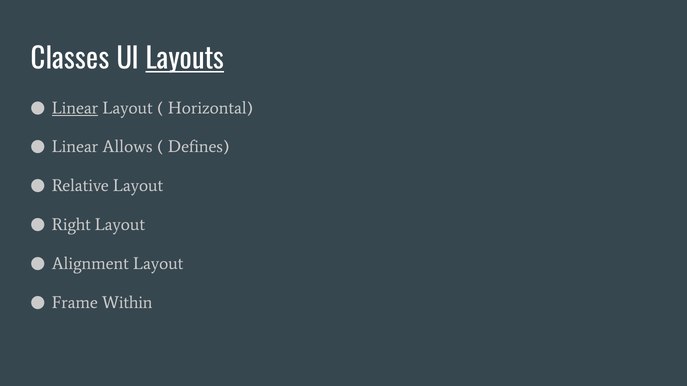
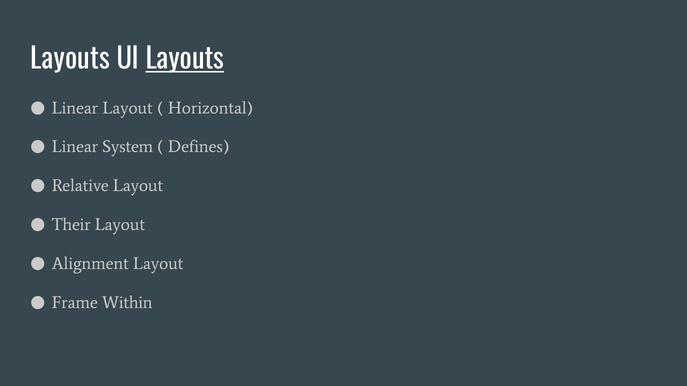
Classes at (70, 59): Classes -> Layouts
Linear at (75, 108) underline: present -> none
Allows: Allows -> System
Right: Right -> Their
